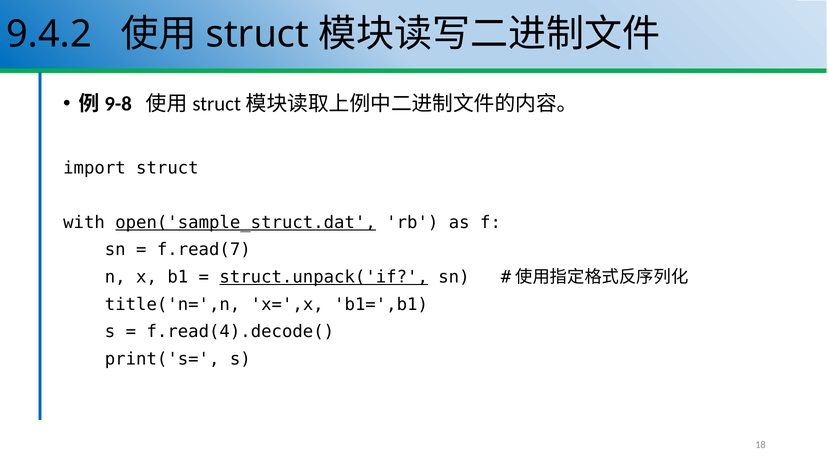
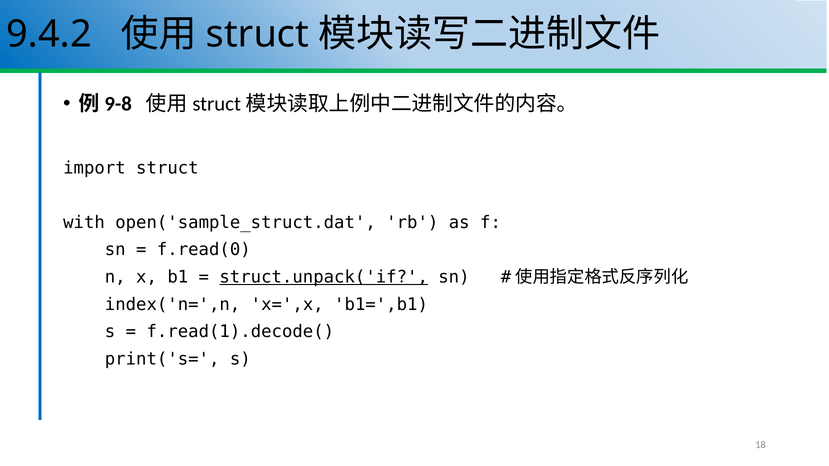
open('sample_struct.dat underline: present -> none
f.read(7: f.read(7 -> f.read(0
title('n=',n: title('n=',n -> index('n=',n
f.read(4).decode(: f.read(4).decode( -> f.read(1).decode(
